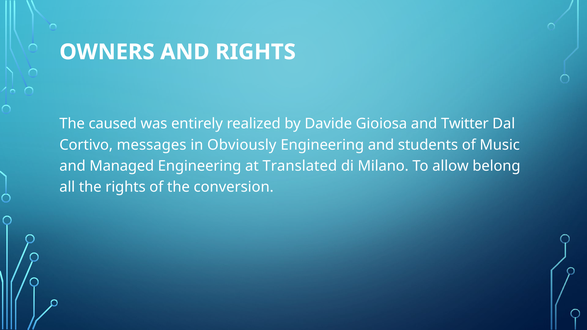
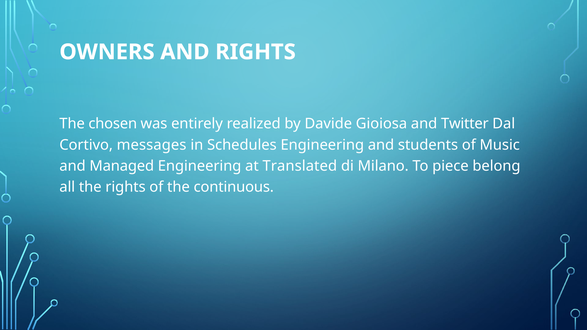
caused: caused -> chosen
Obviously: Obviously -> Schedules
allow: allow -> piece
conversion: conversion -> continuous
